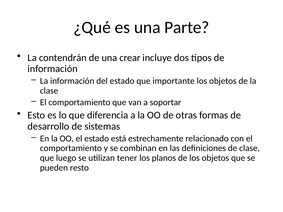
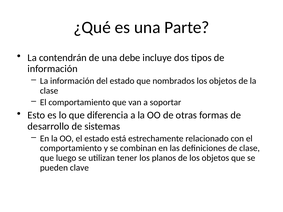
crear: crear -> debe
importante: importante -> nombrados
resto: resto -> clave
